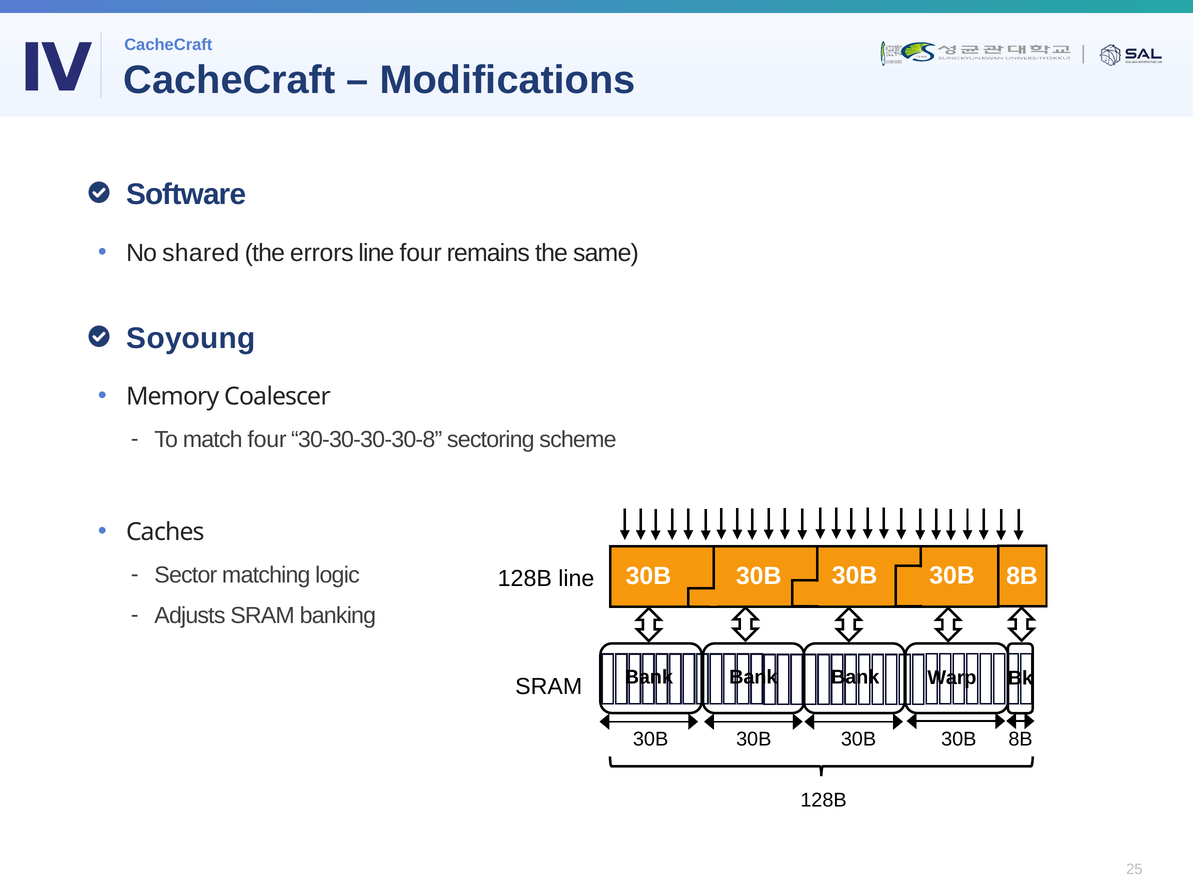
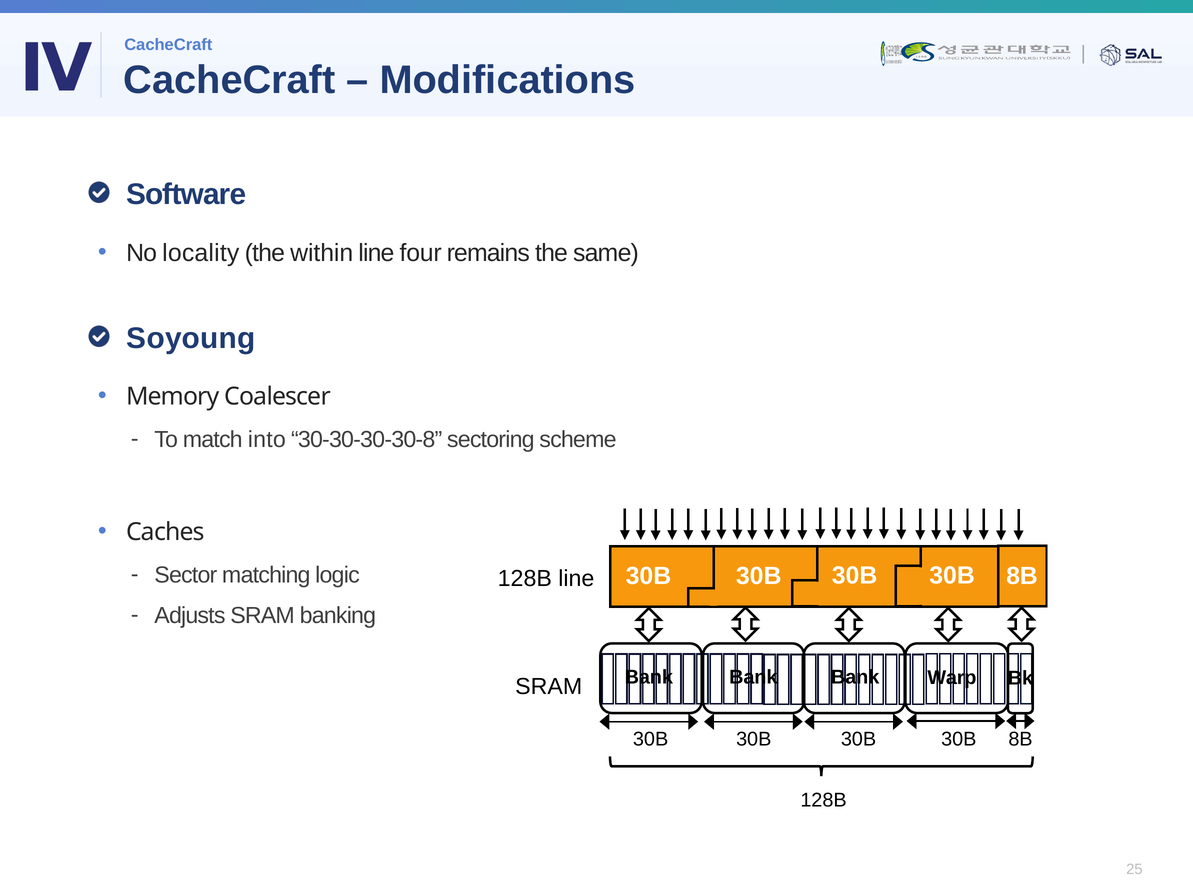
shared: shared -> locality
errors: errors -> within
match four: four -> into
